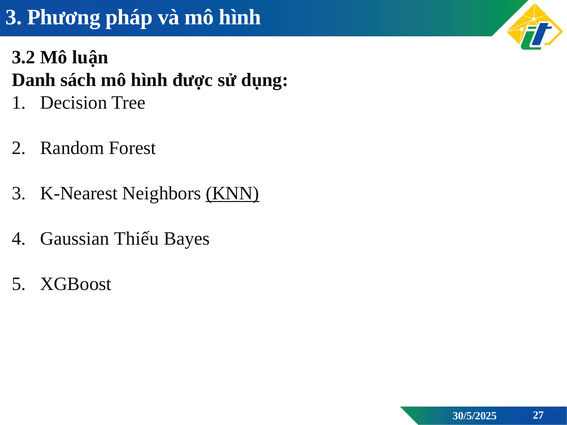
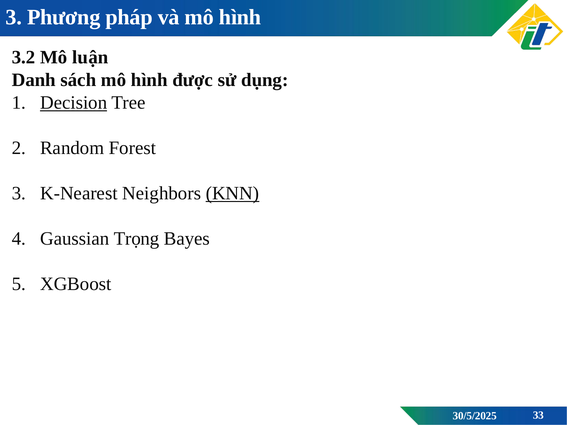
Decision underline: none -> present
Thiếu: Thiếu -> Trọng
27: 27 -> 33
